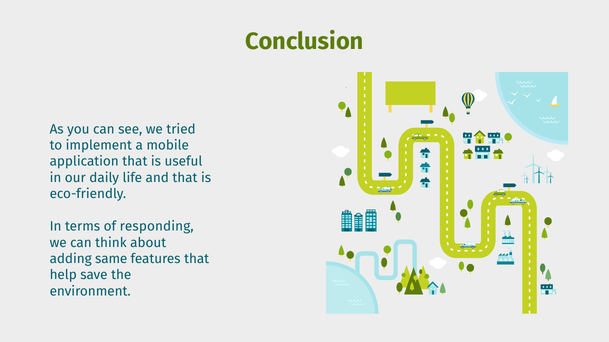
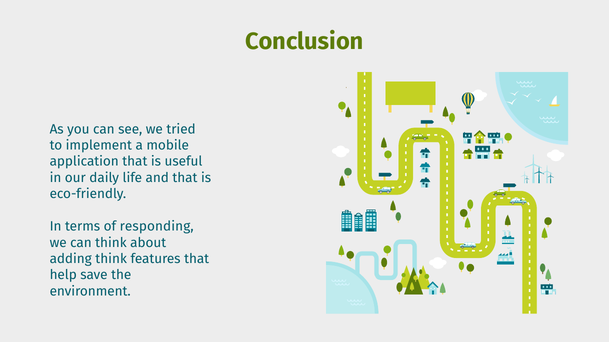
adding same: same -> think
